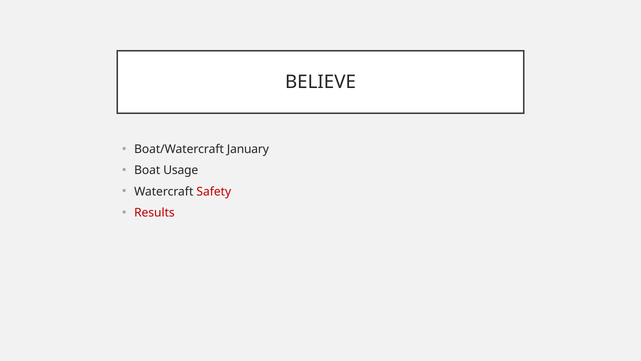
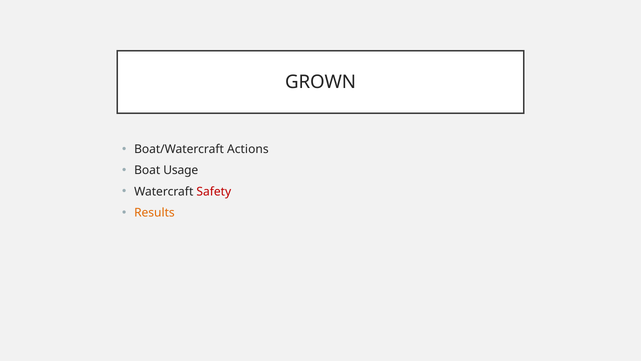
BELIEVE: BELIEVE -> GROWN
January: January -> Actions
Results colour: red -> orange
